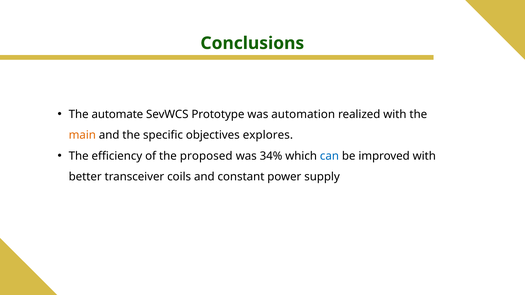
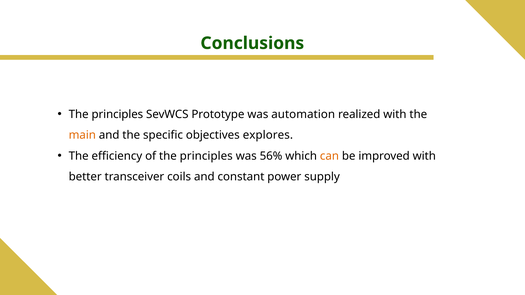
automate at (117, 115): automate -> principles
of the proposed: proposed -> principles
34%: 34% -> 56%
can colour: blue -> orange
